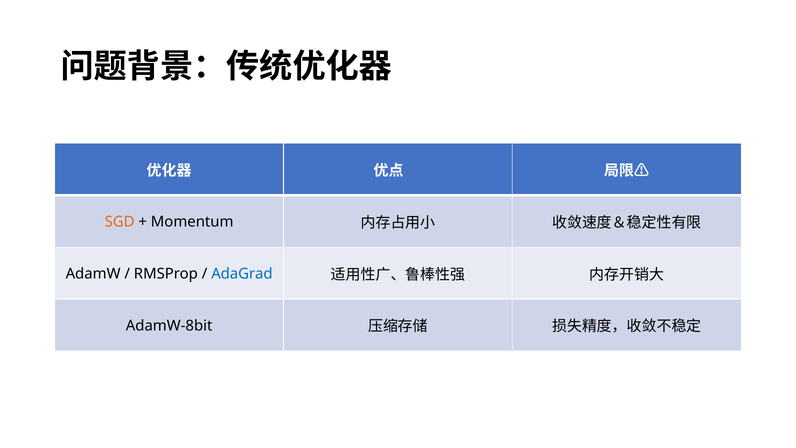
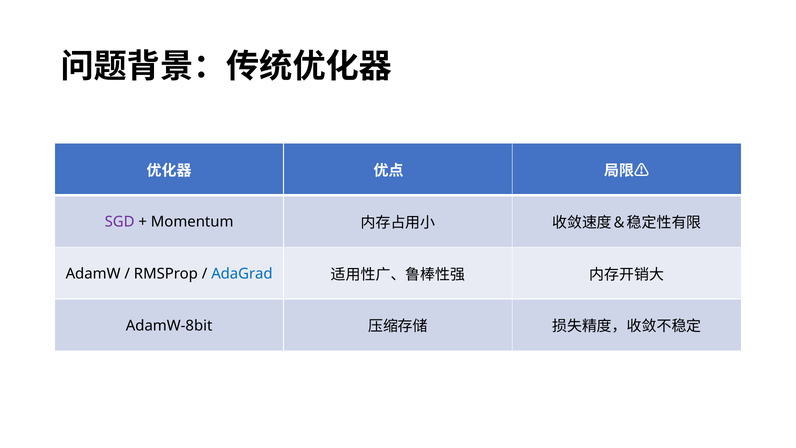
SGD colour: orange -> purple
